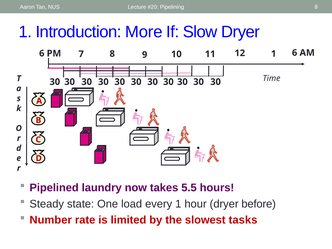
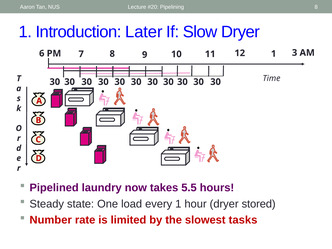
More: More -> Later
1 6: 6 -> 3
before: before -> stored
